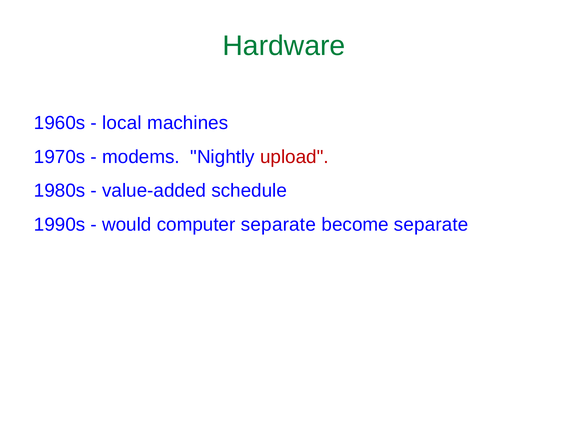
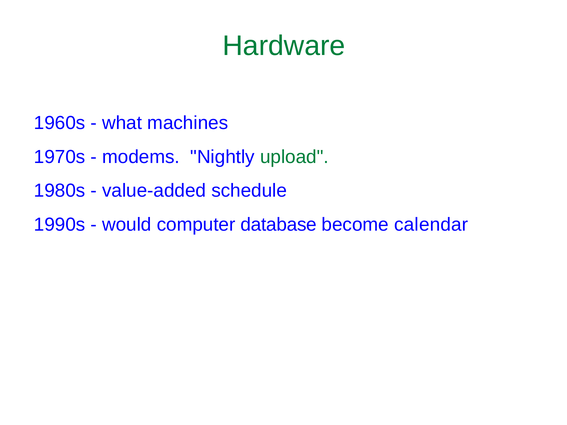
local: local -> what
upload colour: red -> green
computer separate: separate -> database
become separate: separate -> calendar
